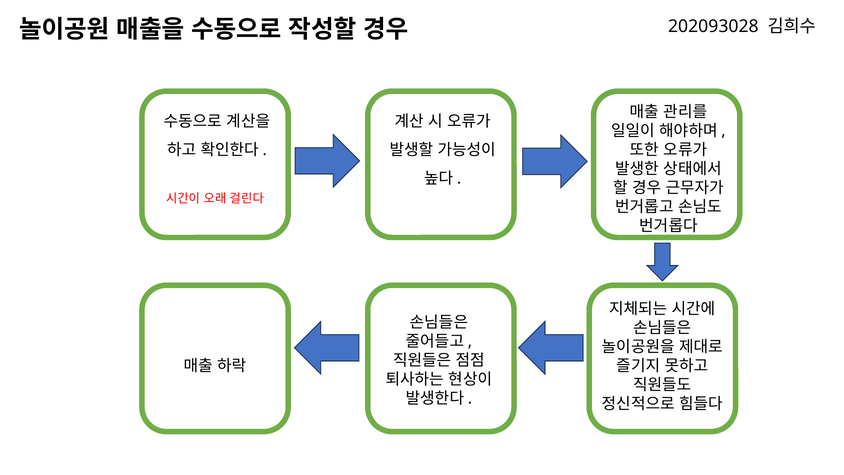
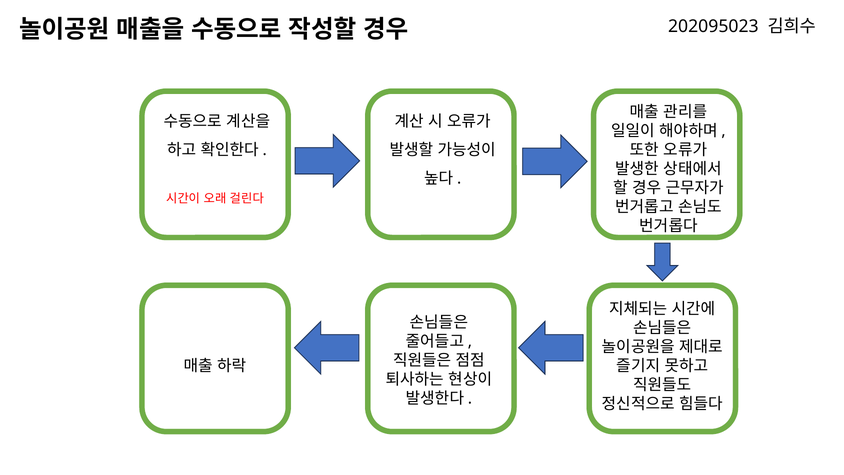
202093028: 202093028 -> 202095023
